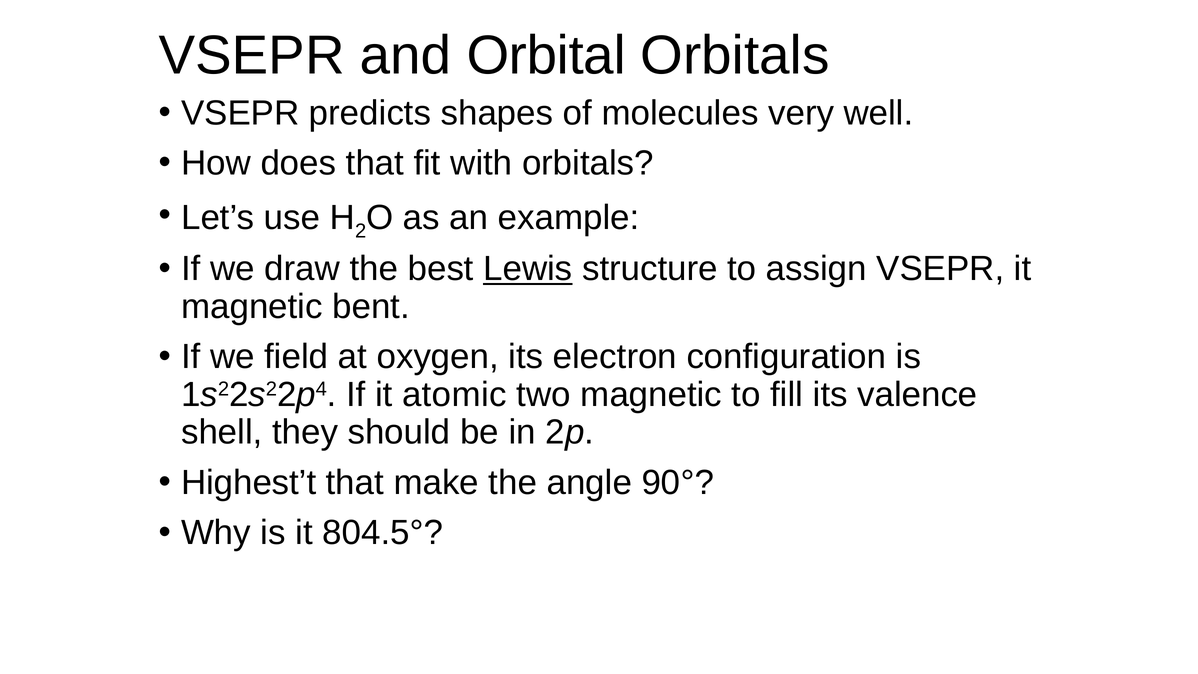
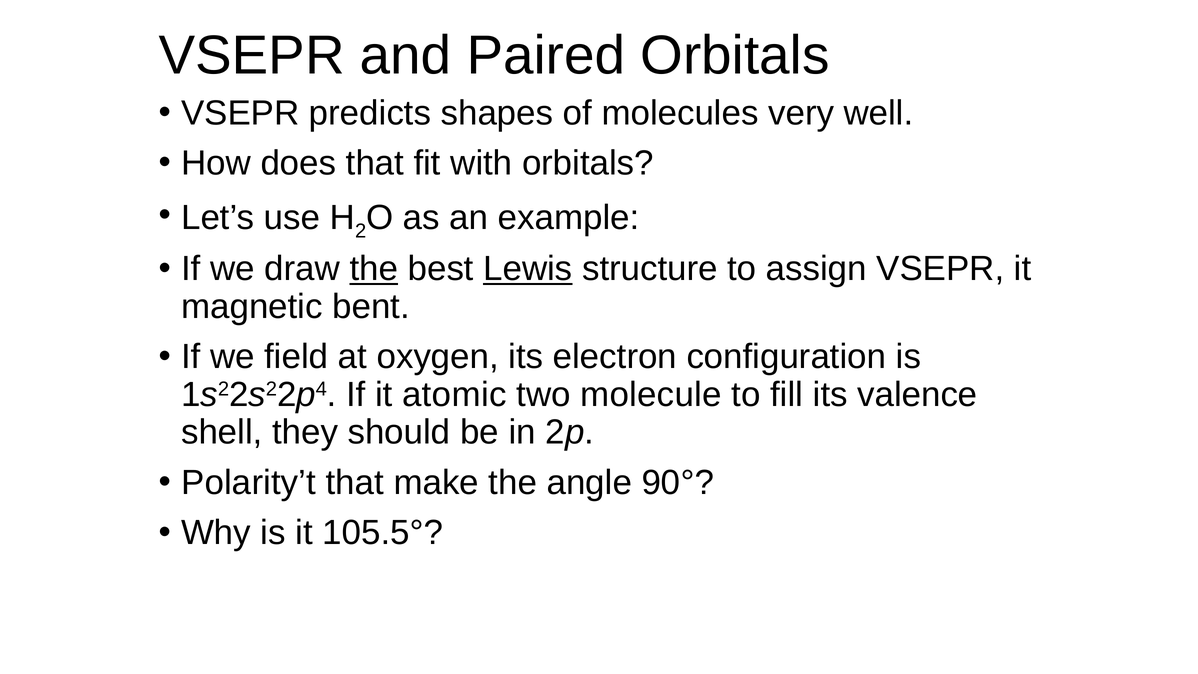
Orbital: Orbital -> Paired
the at (374, 269) underline: none -> present
two magnetic: magnetic -> molecule
Highest’t: Highest’t -> Polarity’t
804.5°: 804.5° -> 105.5°
